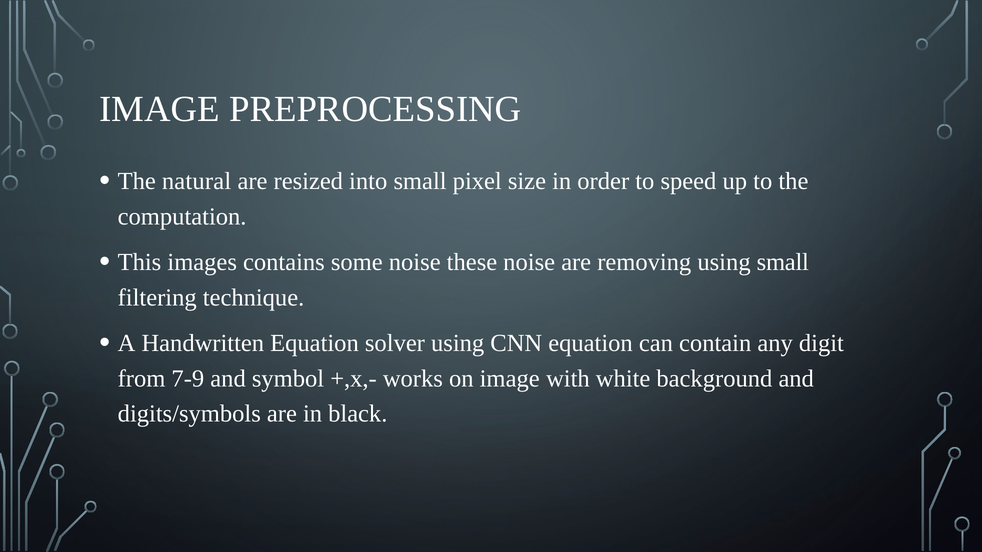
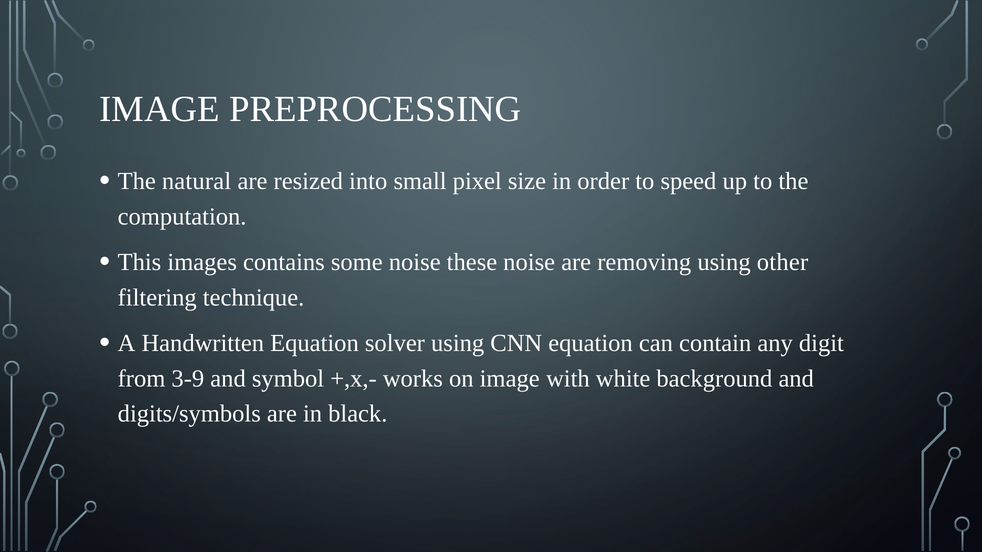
using small: small -> other
7-9: 7-9 -> 3-9
